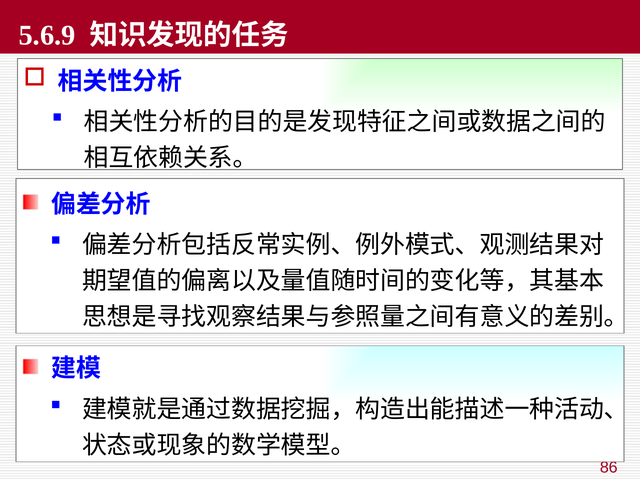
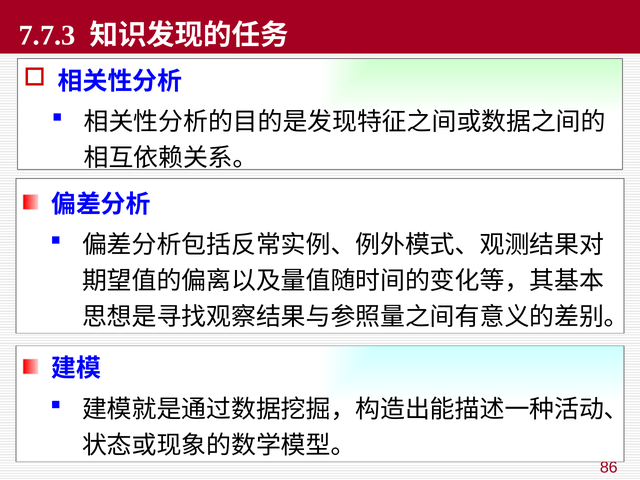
5.6.9: 5.6.9 -> 7.7.3
